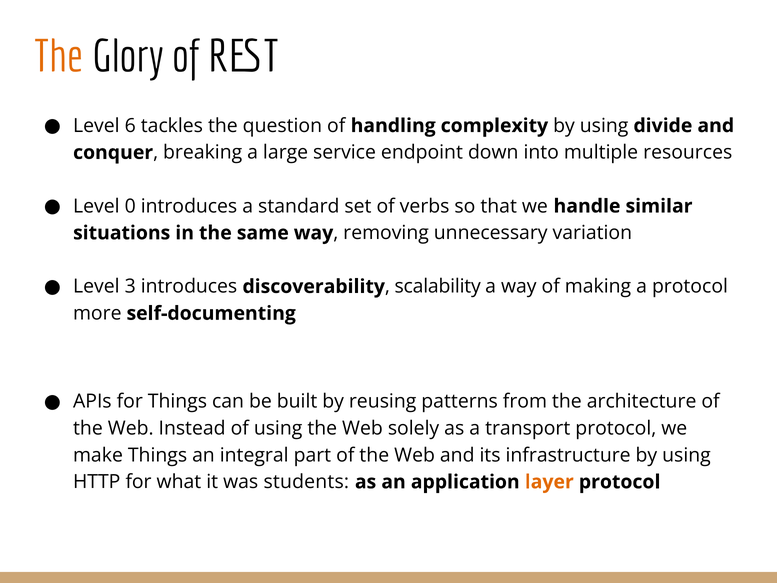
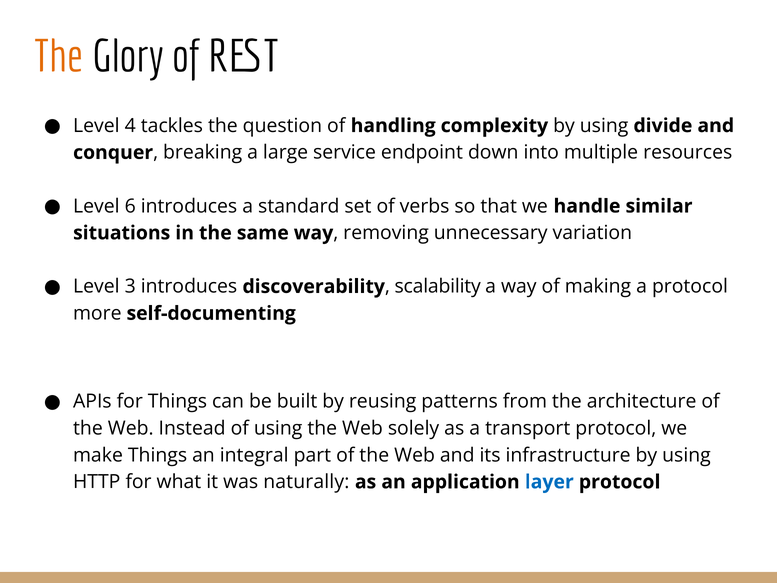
6: 6 -> 4
0: 0 -> 6
students: students -> naturally
layer colour: orange -> blue
